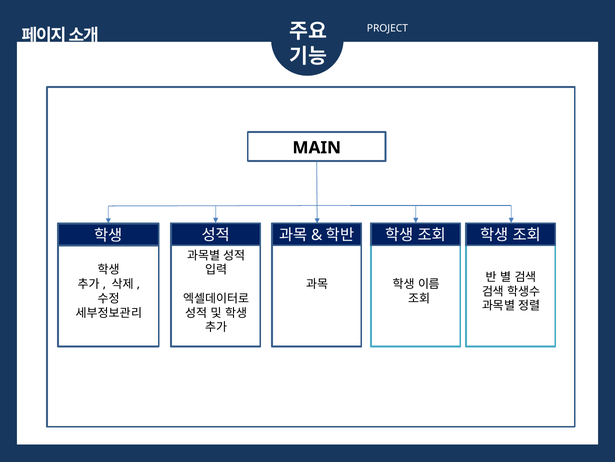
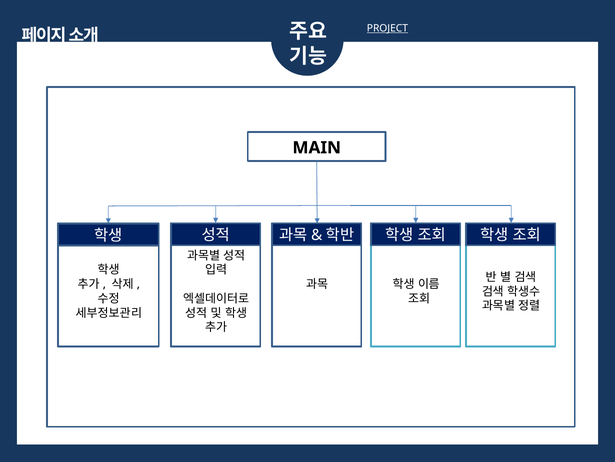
PROJECT underline: none -> present
